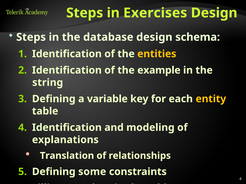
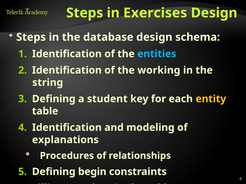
entities colour: yellow -> light blue
example: example -> working
variable: variable -> student
Translation: Translation -> Procedures
some: some -> begin
